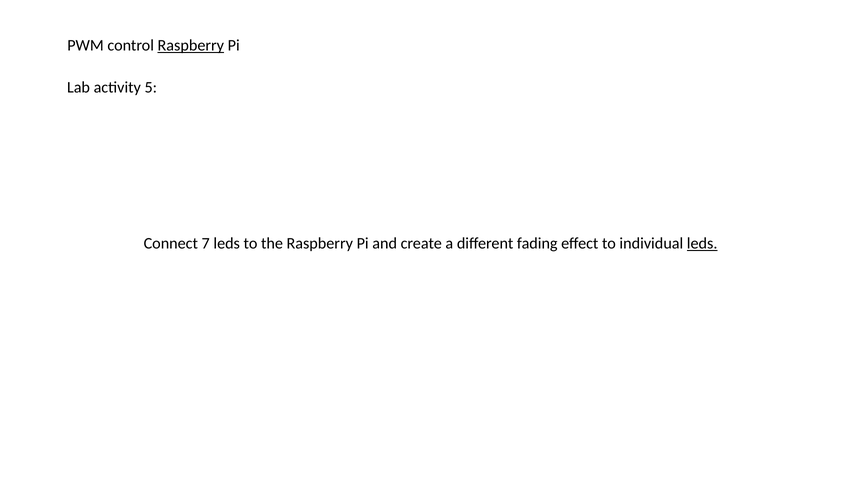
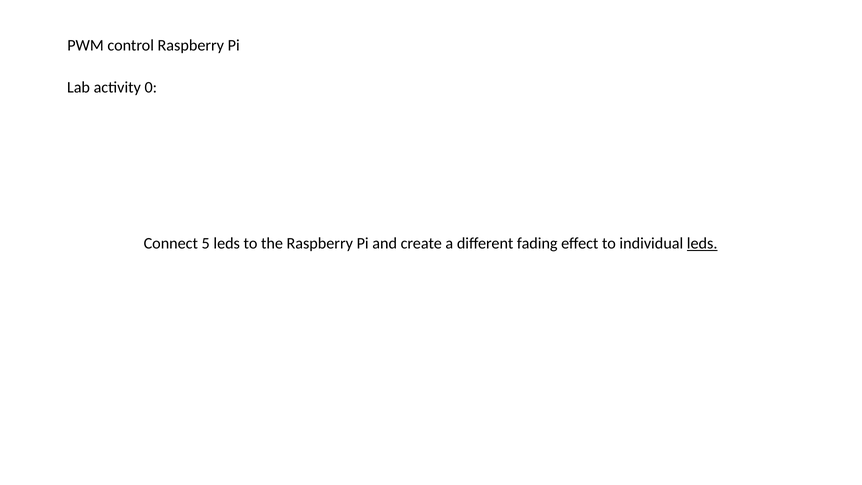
Raspberry at (191, 46) underline: present -> none
5: 5 -> 0
7: 7 -> 5
